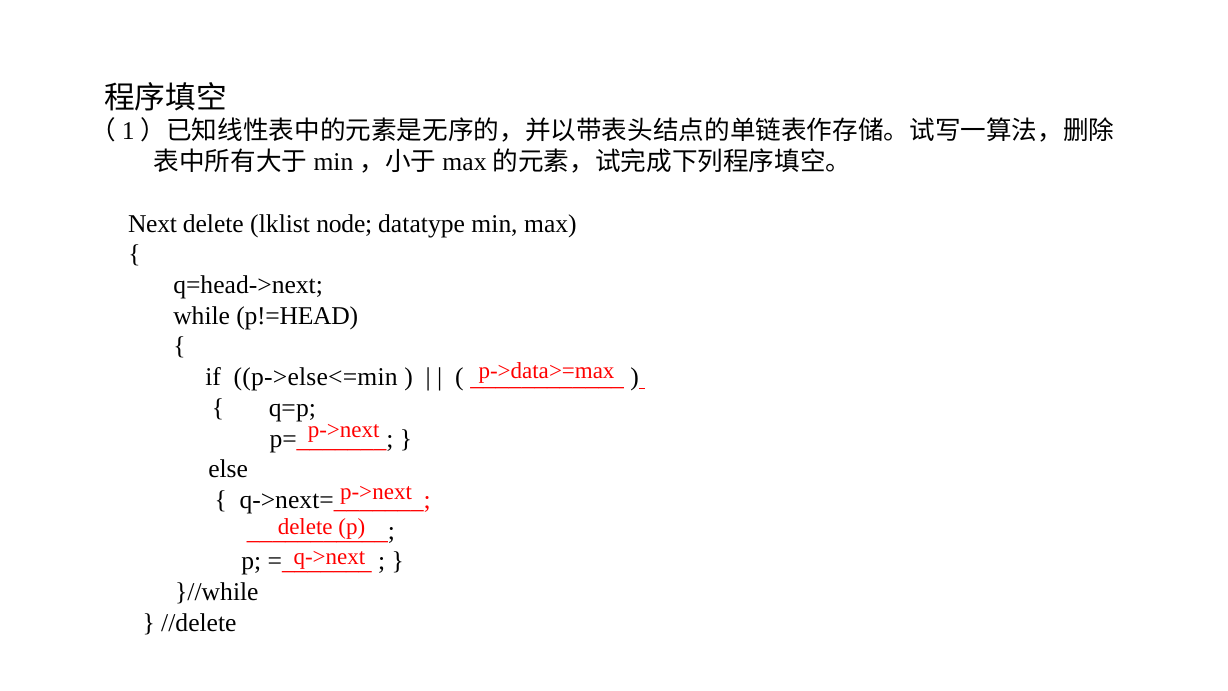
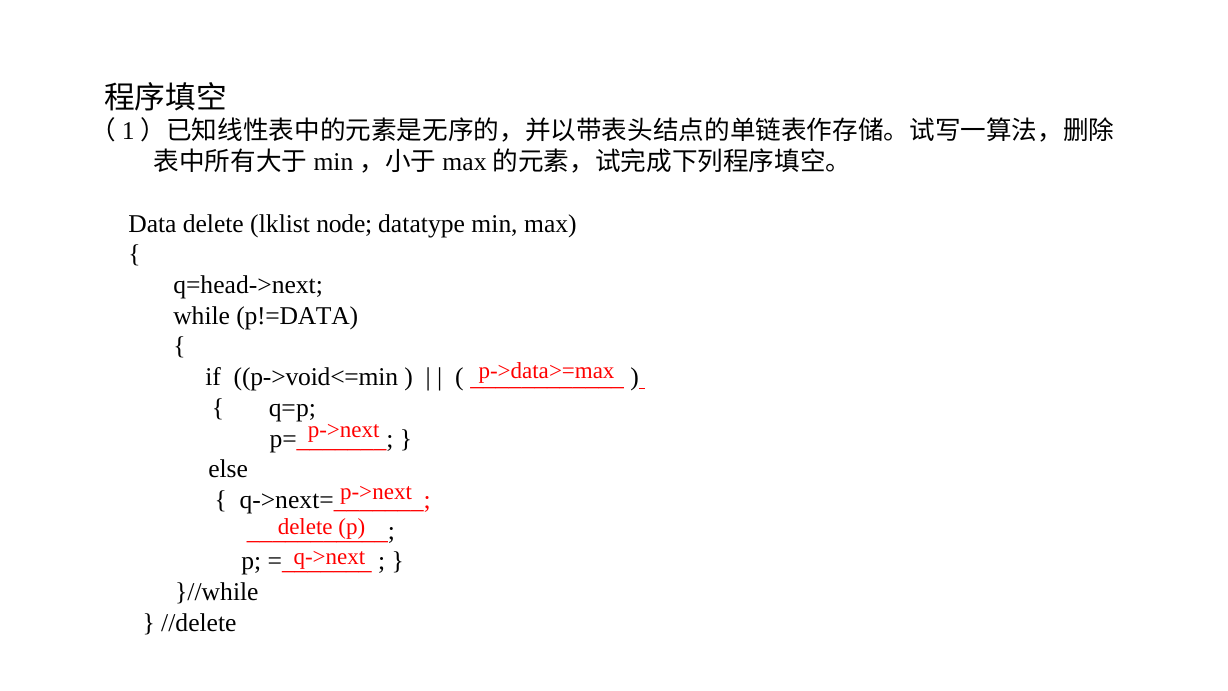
Next: Next -> Data
p!=HEAD: p!=HEAD -> p!=DATA
p->else<=min: p->else<=min -> p->void<=min
